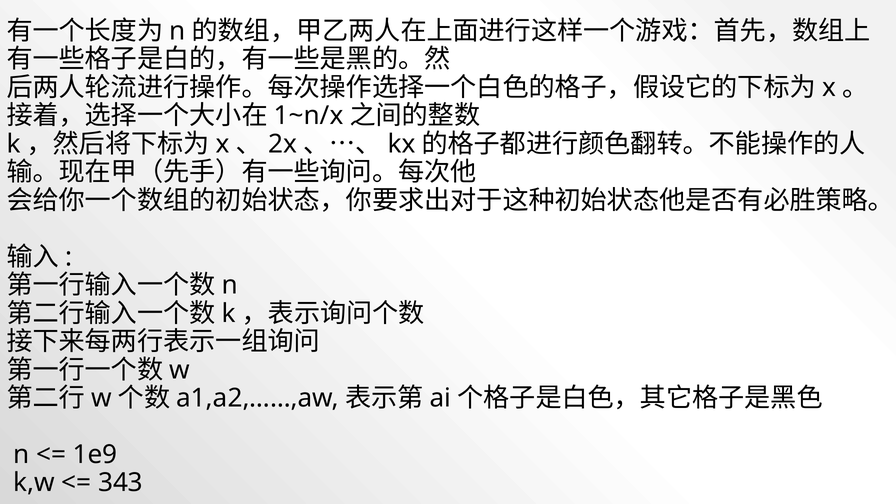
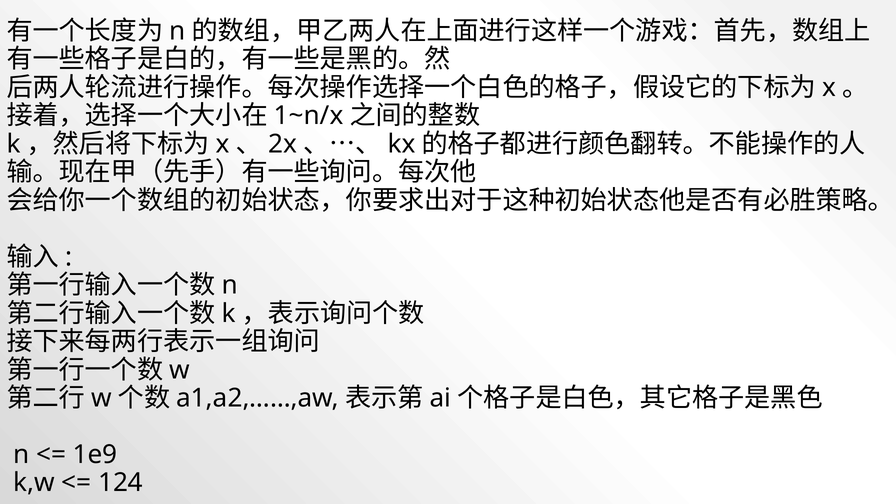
343: 343 -> 124
